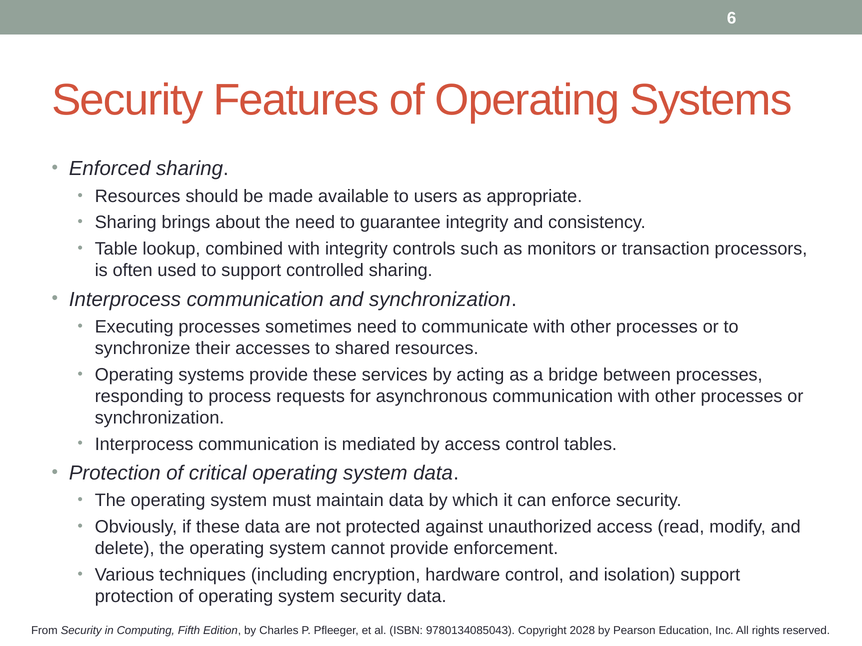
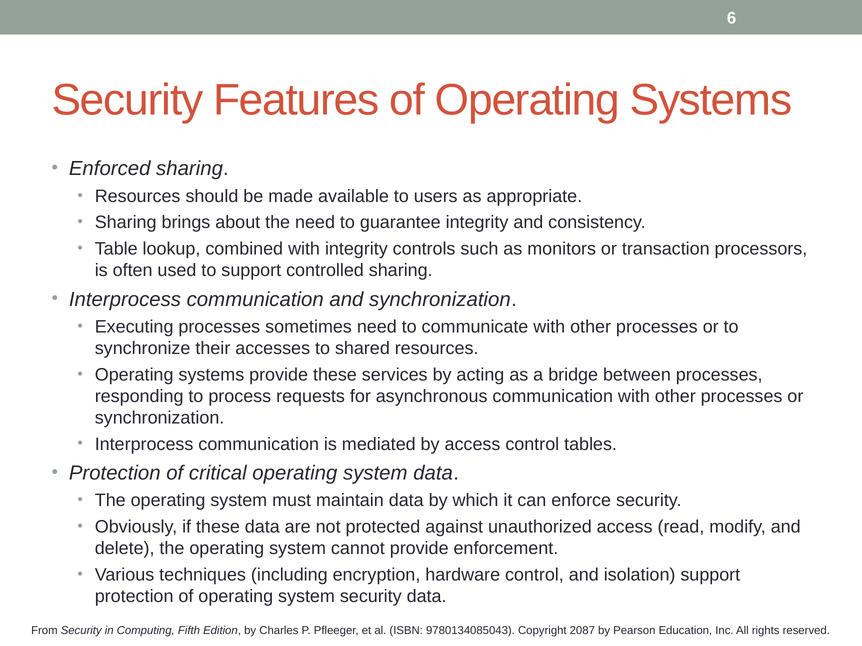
2028: 2028 -> 2087
